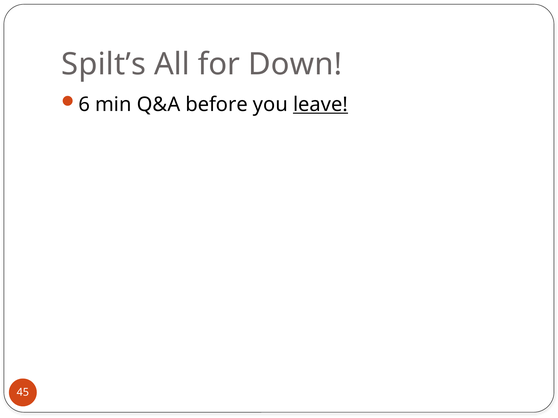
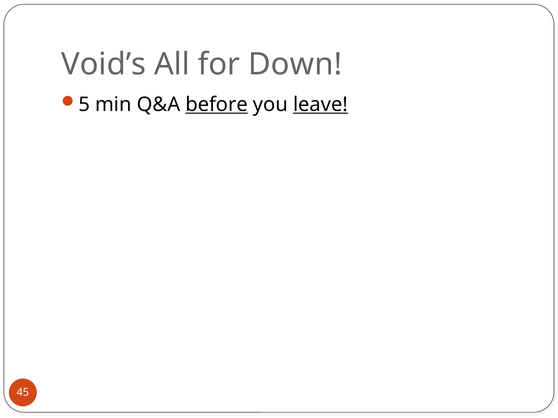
Spilt’s: Spilt’s -> Void’s
6: 6 -> 5
before underline: none -> present
